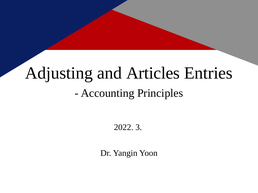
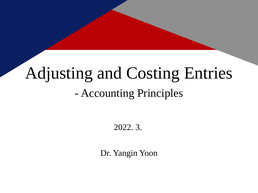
Articles: Articles -> Costing
